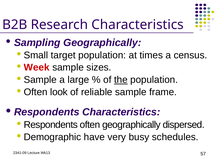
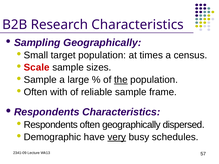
Week: Week -> Scale
look: look -> with
very underline: none -> present
